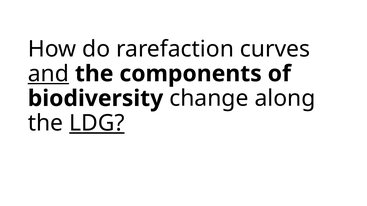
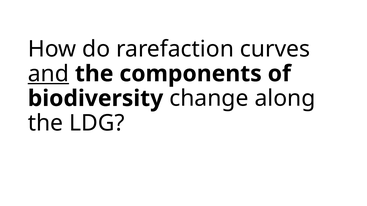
LDG underline: present -> none
